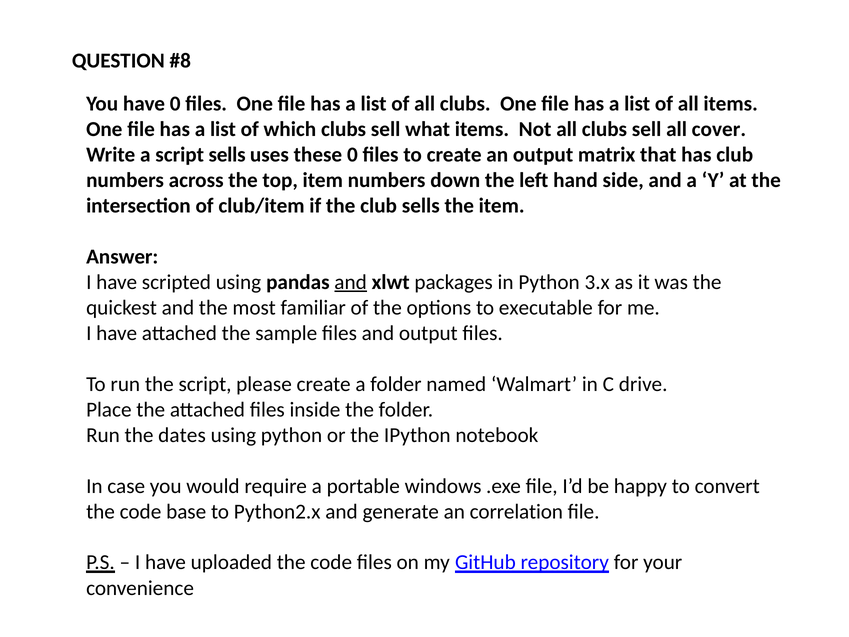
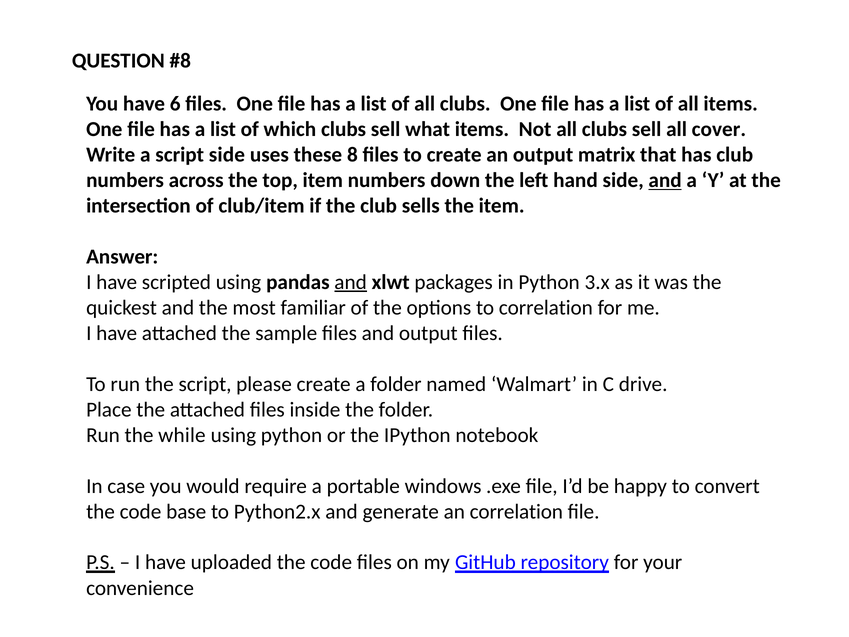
have 0: 0 -> 6
script sells: sells -> side
these 0: 0 -> 8
and at (665, 180) underline: none -> present
to executable: executable -> correlation
dates: dates -> while
